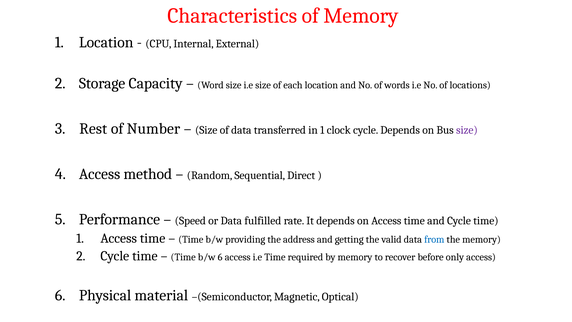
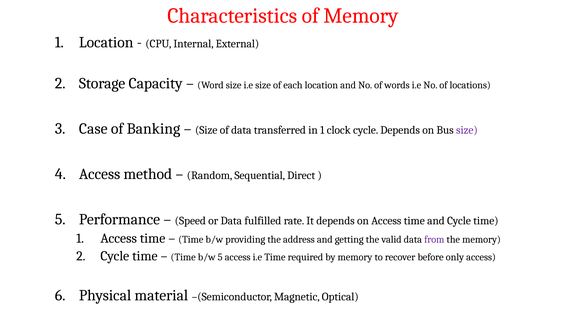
Rest: Rest -> Case
Number: Number -> Banking
from colour: blue -> purple
b/w 6: 6 -> 5
